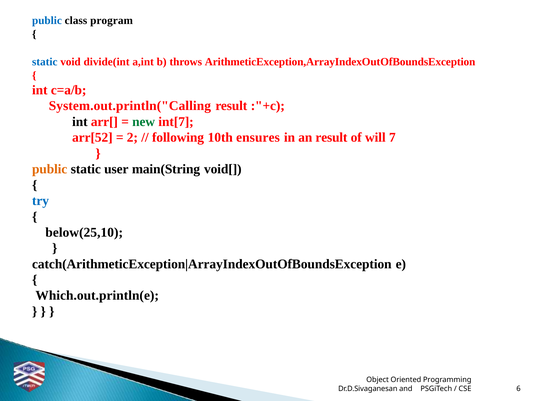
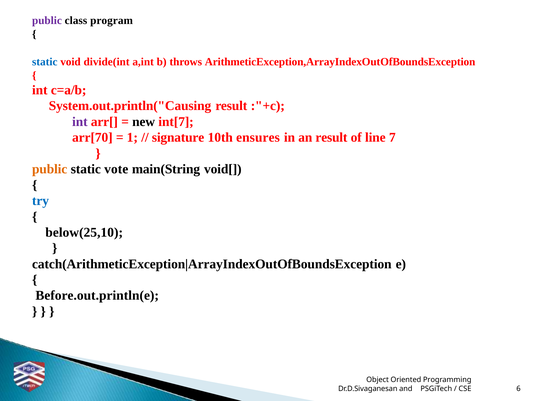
public at (47, 20) colour: blue -> purple
System.out.println("Calling: System.out.println("Calling -> System.out.println("Causing
int at (80, 122) colour: black -> purple
new colour: green -> black
arr[52: arr[52 -> arr[70
2: 2 -> 1
following: following -> signature
will: will -> line
user: user -> vote
Which.out.println(e: Which.out.println(e -> Before.out.println(e
